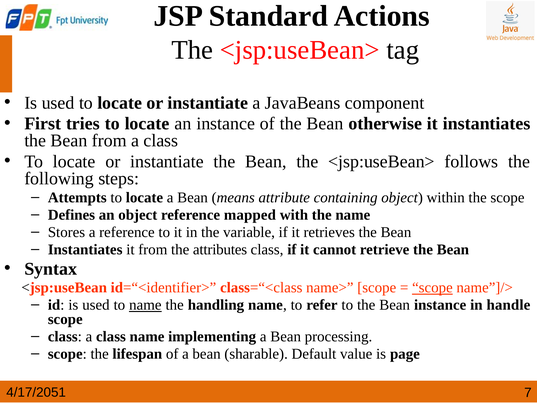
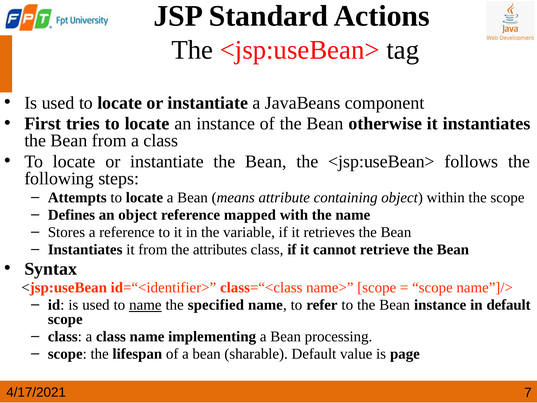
scope at (432, 288) underline: present -> none
handling: handling -> specified
in handle: handle -> default
4/17/2051: 4/17/2051 -> 4/17/2021
